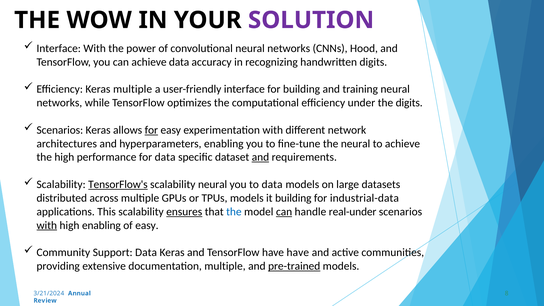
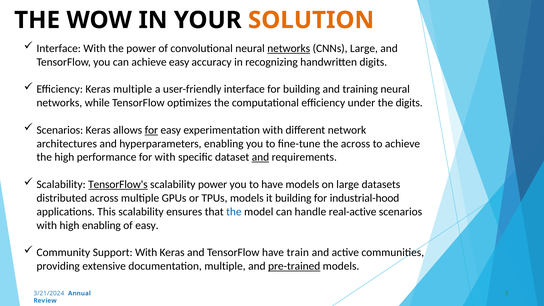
SOLUTION colour: purple -> orange
networks at (289, 48) underline: none -> present
CNNs Hood: Hood -> Large
achieve data: data -> easy
the neural: neural -> across
for data: data -> with
scalability neural: neural -> power
to data: data -> have
industrial-data: industrial-data -> industrial-hood
ensures underline: present -> none
can at (284, 212) underline: present -> none
real-under: real-under -> real-active
with at (47, 225) underline: present -> none
Support Data: Data -> With
have have: have -> train
